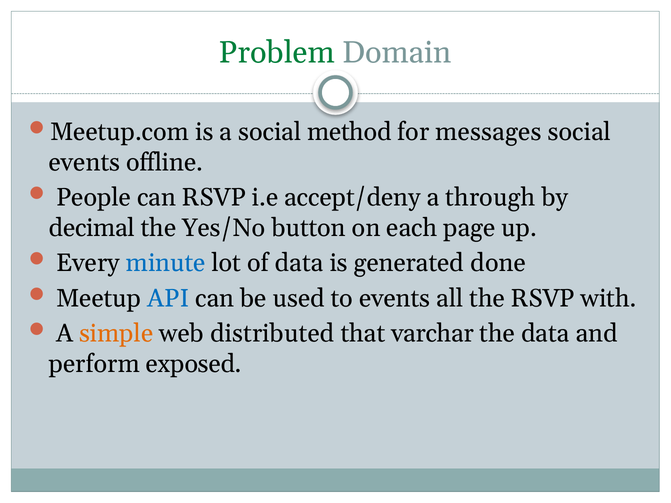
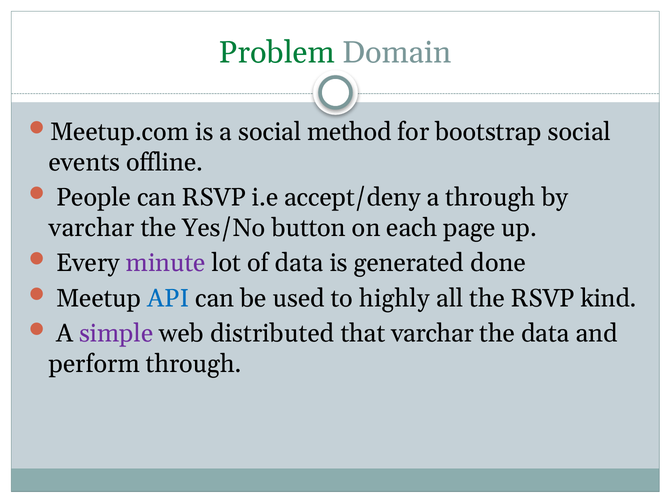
messages: messages -> bootstrap
decimal at (92, 228): decimal -> varchar
minute colour: blue -> purple
to events: events -> highly
with: with -> kind
simple colour: orange -> purple
perform exposed: exposed -> through
